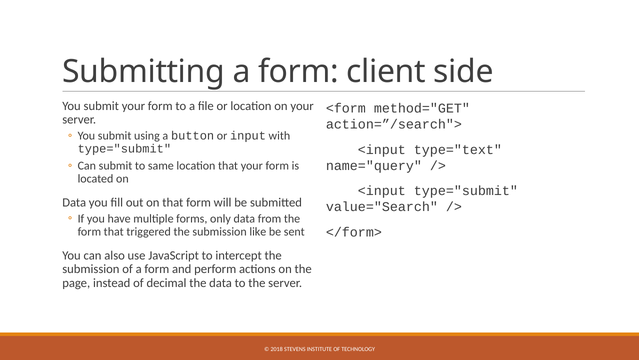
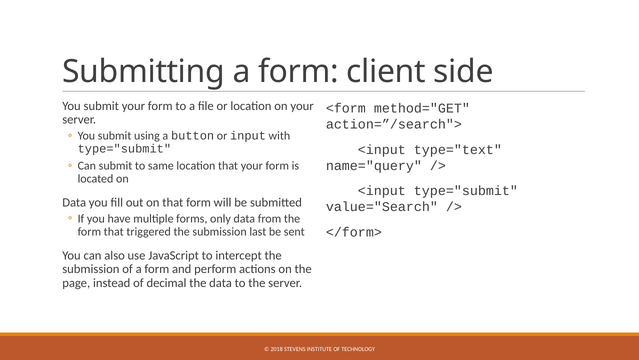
like: like -> last
